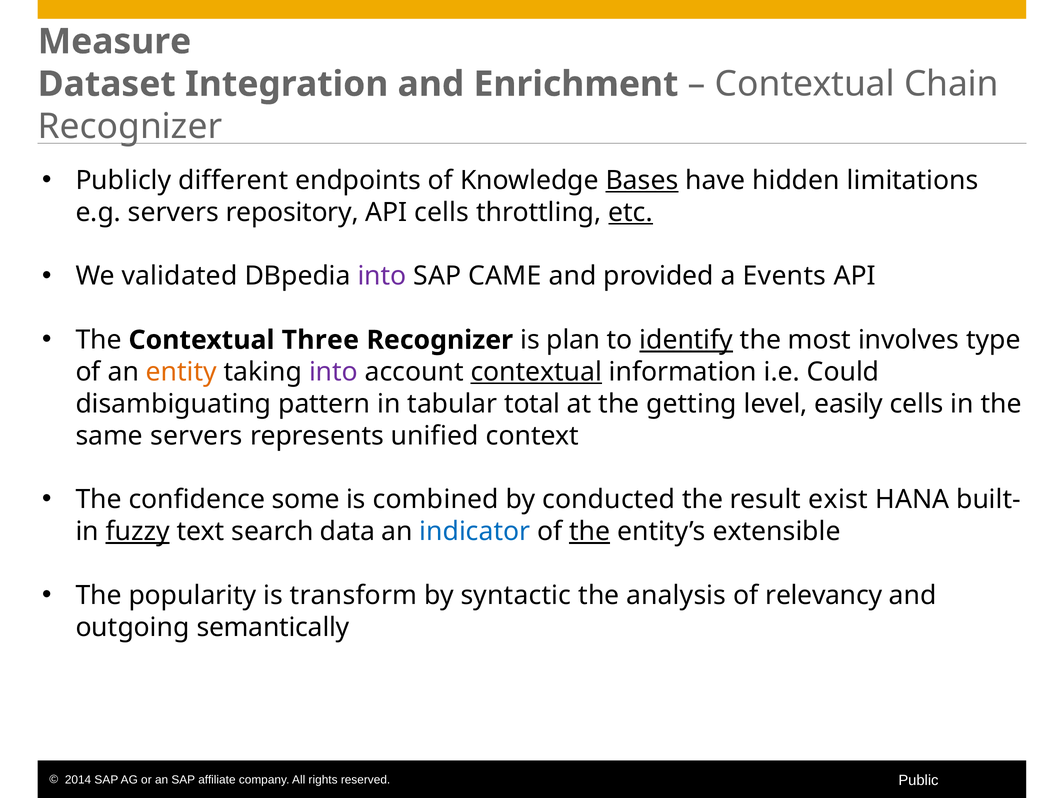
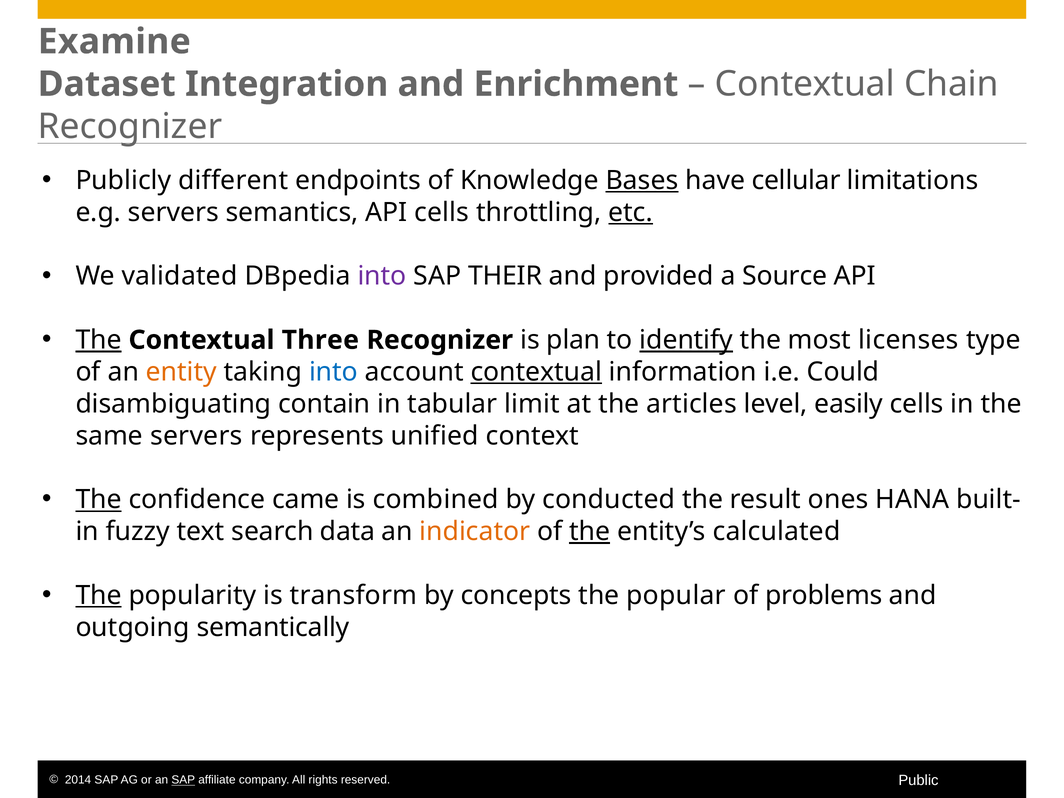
Measure: Measure -> Examine
hidden: hidden -> cellular
repository: repository -> semantics
CAME: CAME -> THEIR
Events: Events -> Source
The at (99, 340) underline: none -> present
involves: involves -> licenses
into at (333, 372) colour: purple -> blue
pattern: pattern -> contain
total: total -> limit
getting: getting -> articles
The at (99, 500) underline: none -> present
some: some -> came
exist: exist -> ones
fuzzy underline: present -> none
indicator colour: blue -> orange
extensible: extensible -> calculated
The at (99, 595) underline: none -> present
syntactic: syntactic -> concepts
analysis: analysis -> popular
relevancy: relevancy -> problems
SAP at (183, 780) underline: none -> present
